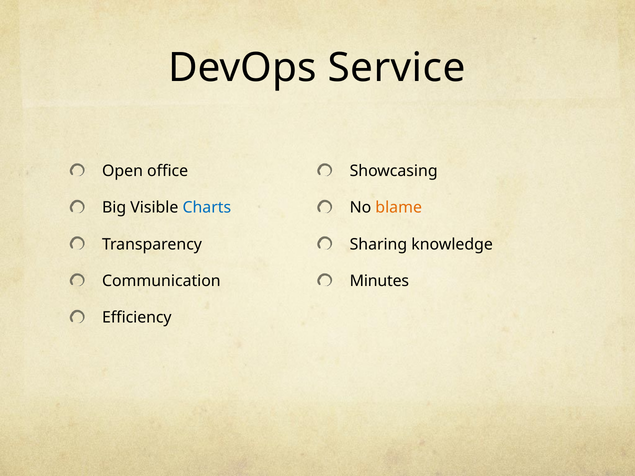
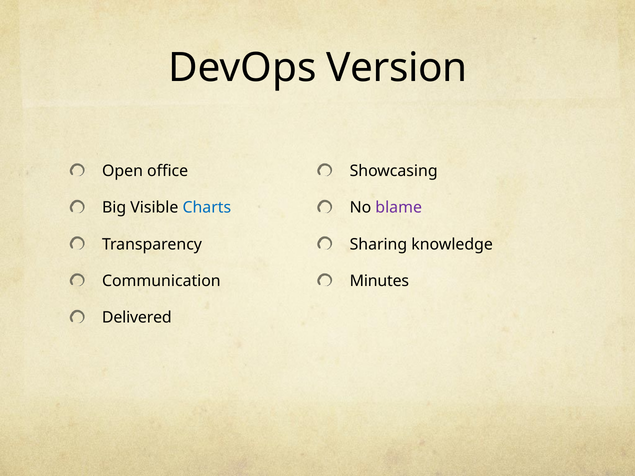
Service: Service -> Version
blame colour: orange -> purple
Efficiency: Efficiency -> Delivered
